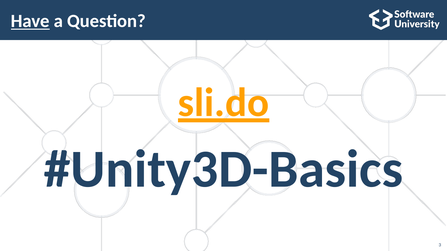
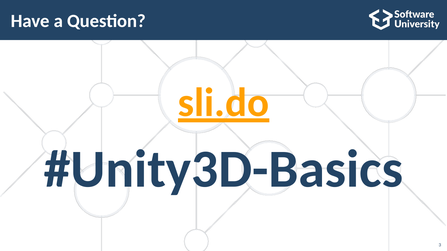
Have underline: present -> none
